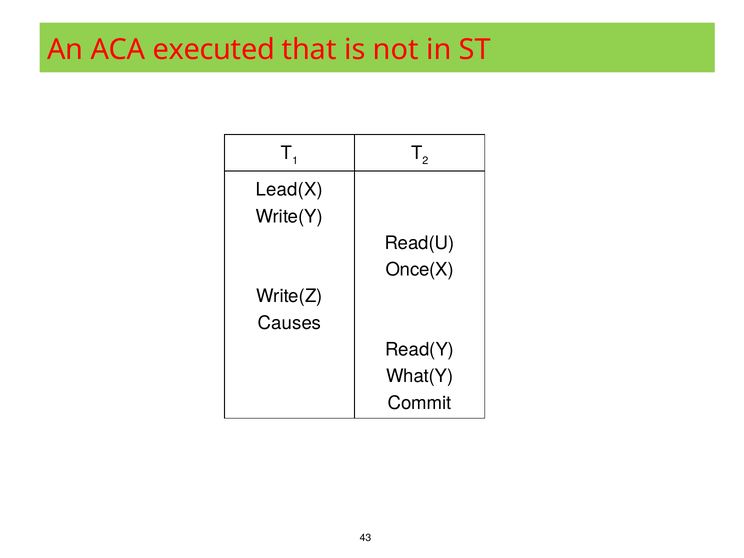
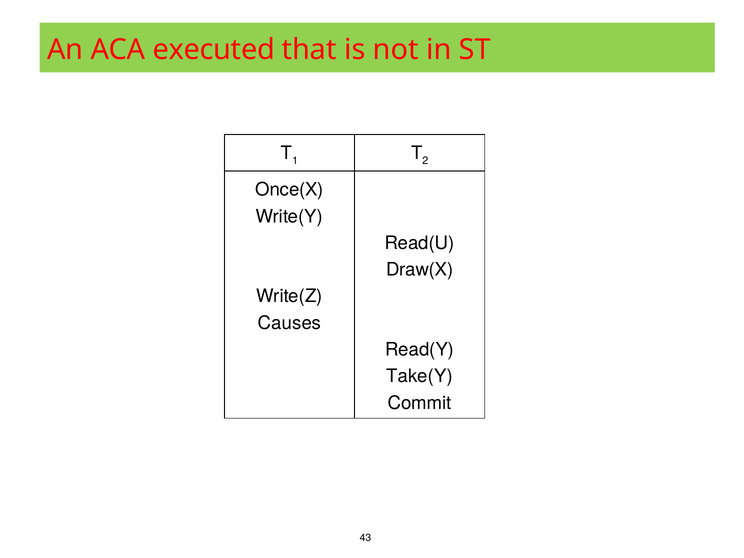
Lead(X: Lead(X -> Once(X
Once(X: Once(X -> Draw(X
What(Y: What(Y -> Take(Y
